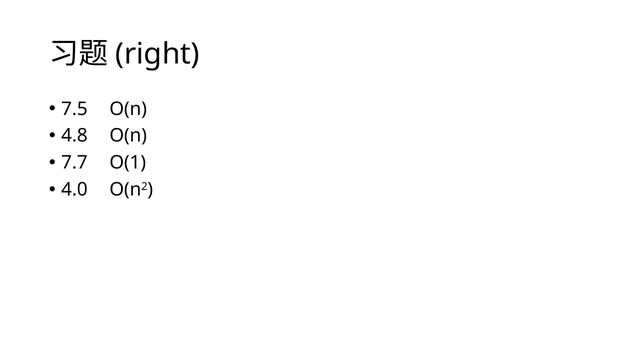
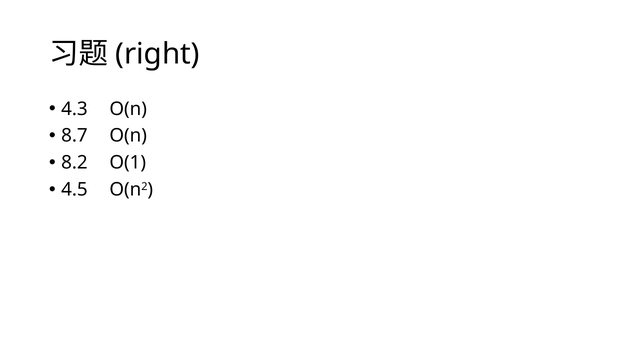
7.5: 7.5 -> 4.3
4.8: 4.8 -> 8.7
7.7: 7.7 -> 8.2
4.0: 4.0 -> 4.5
